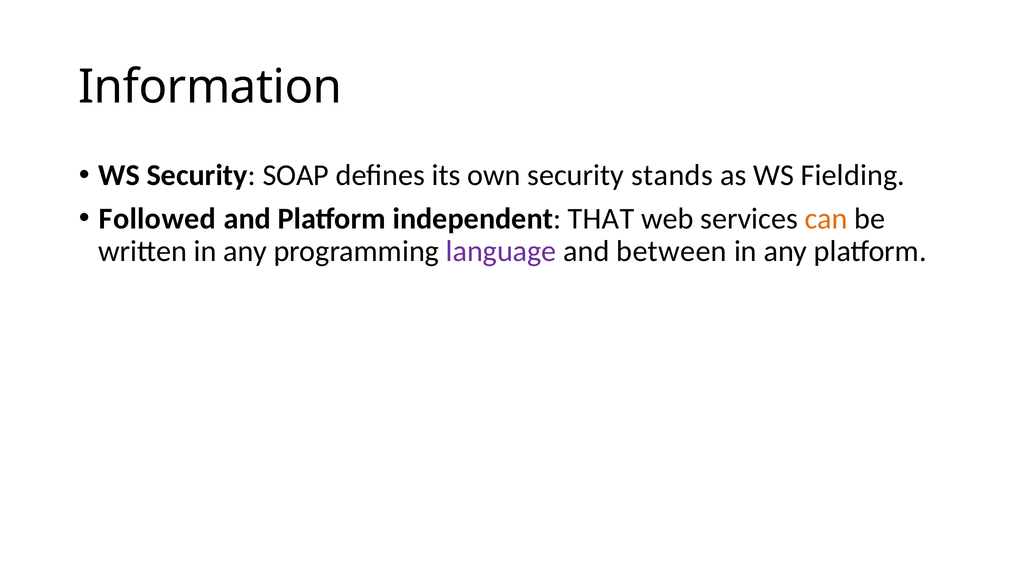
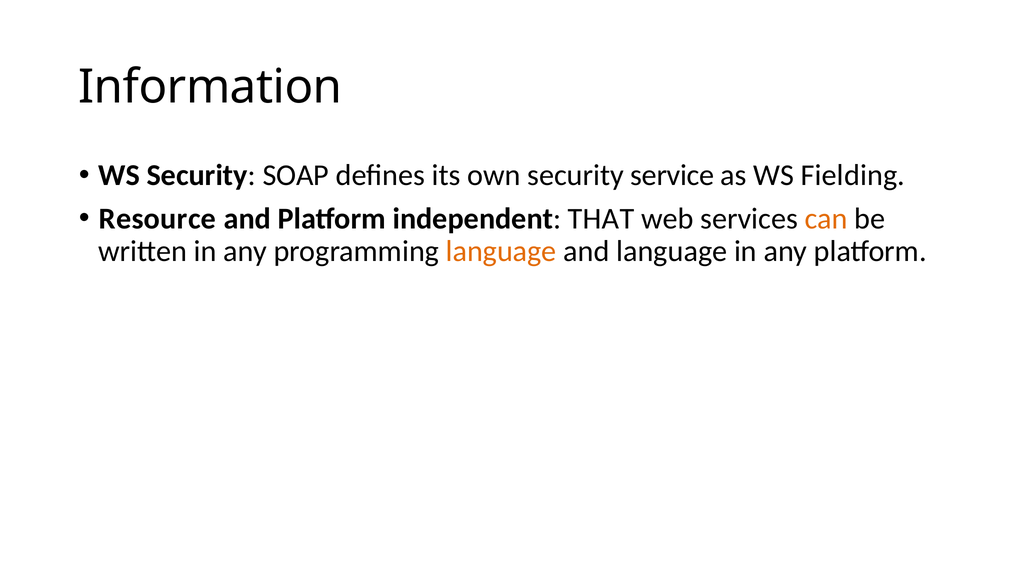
stands: stands -> service
Followed: Followed -> Resource
language at (501, 251) colour: purple -> orange
and between: between -> language
